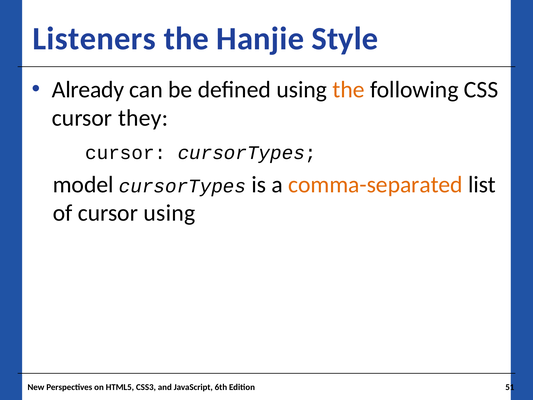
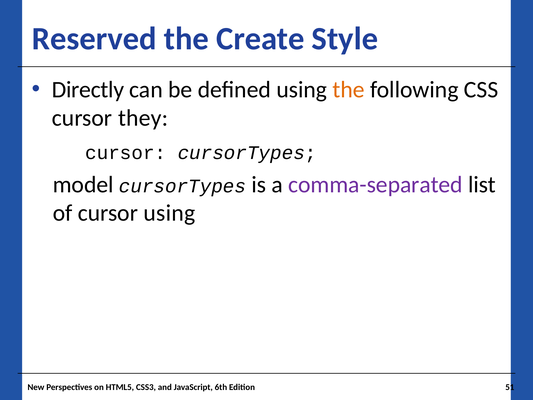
Listeners: Listeners -> Reserved
Hanjie: Hanjie -> Create
Already: Already -> Directly
comma-separated colour: orange -> purple
